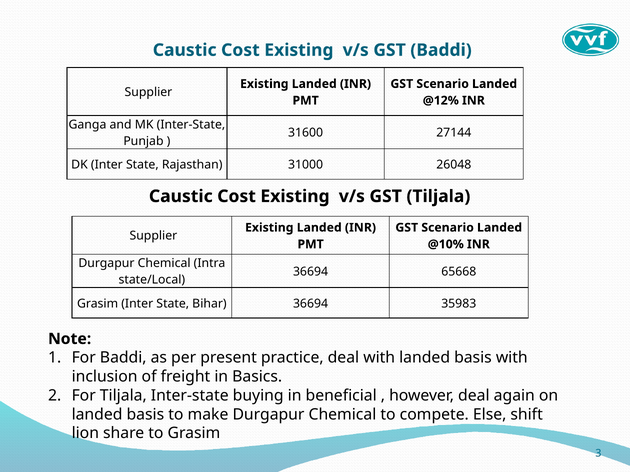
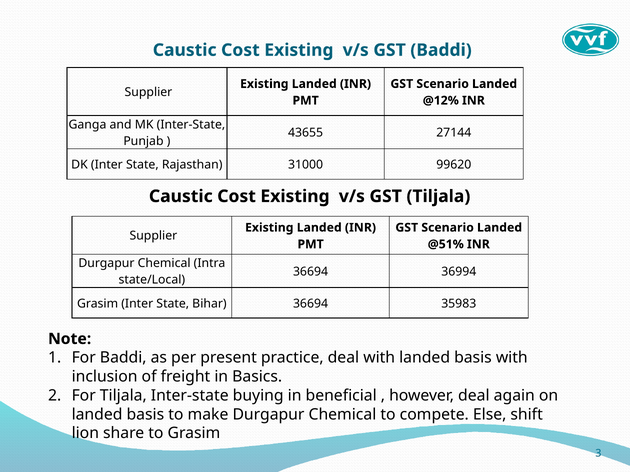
31600: 31600 -> 43655
26048: 26048 -> 99620
@10%: @10% -> @51%
65668: 65668 -> 36994
